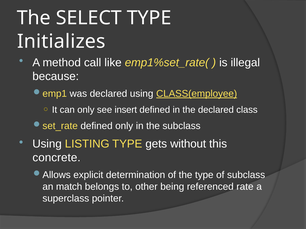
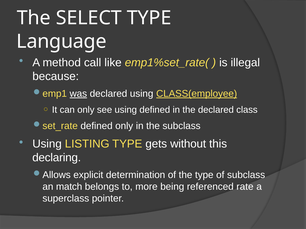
Initializes: Initializes -> Language
was underline: none -> present
see insert: insert -> using
concrete: concrete -> declaring
other: other -> more
